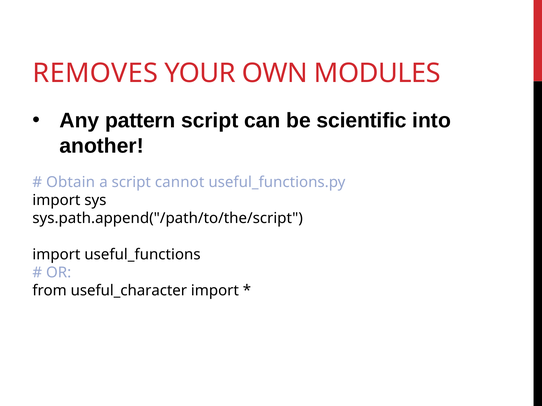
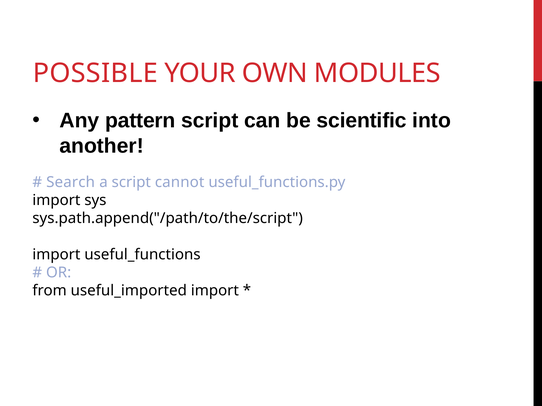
REMOVES: REMOVES -> POSSIBLE
Obtain: Obtain -> Search
useful_character: useful_character -> useful_imported
